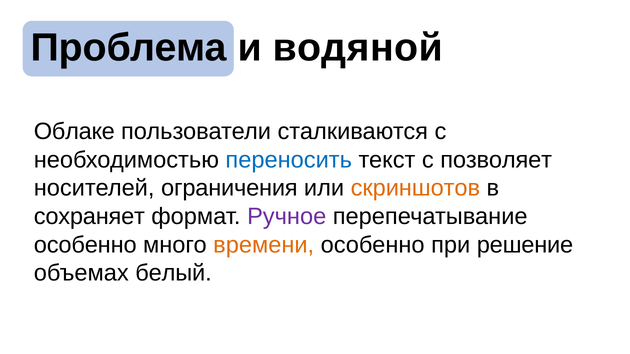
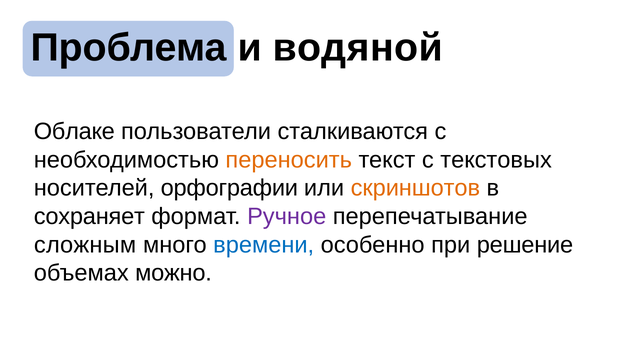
переносить colour: blue -> orange
позволяет: позволяет -> текстовых
ограничения: ограничения -> орфографии
особенно at (85, 245): особенно -> сложным
времени colour: orange -> blue
белый: белый -> можно
